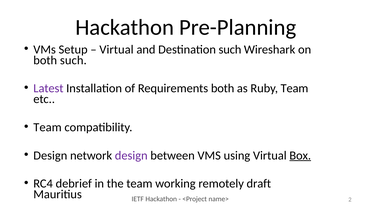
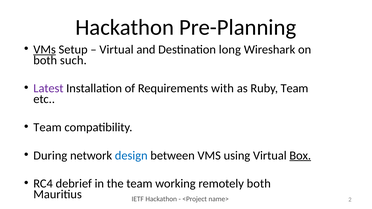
VMs at (45, 50) underline: none -> present
Destination such: such -> long
Requirements both: both -> with
Design at (50, 156): Design -> During
design at (131, 156) colour: purple -> blue
remotely draft: draft -> both
